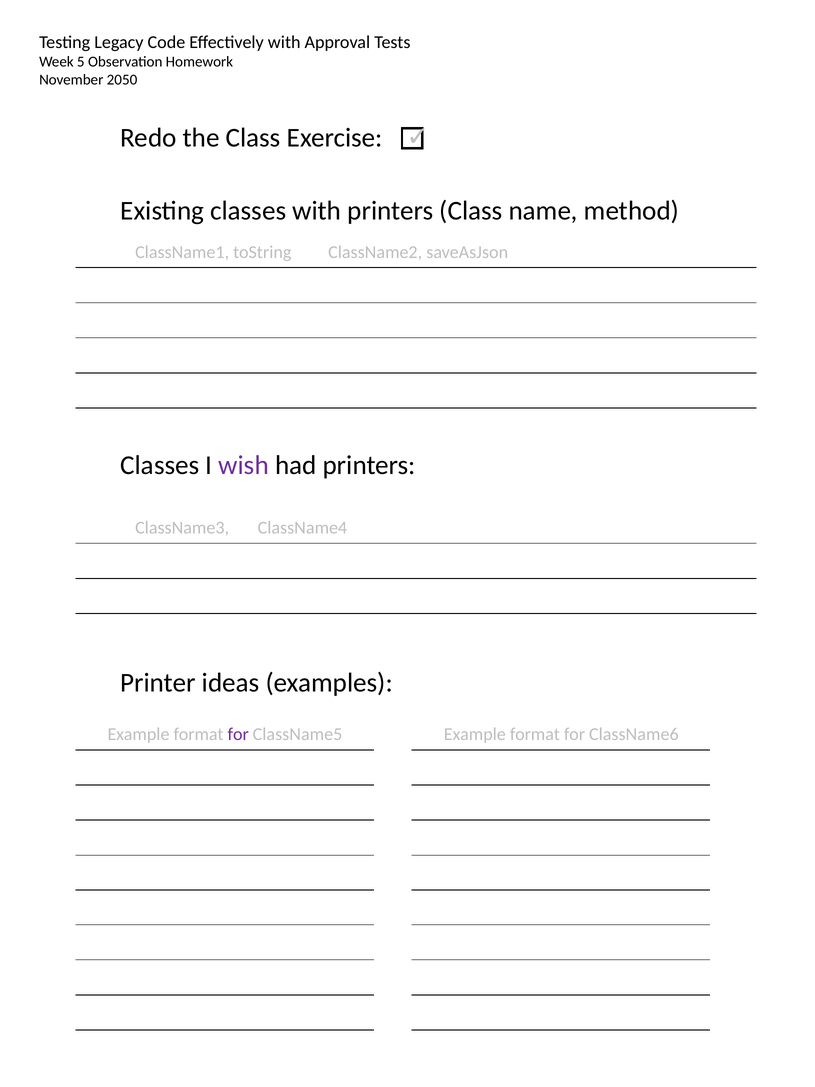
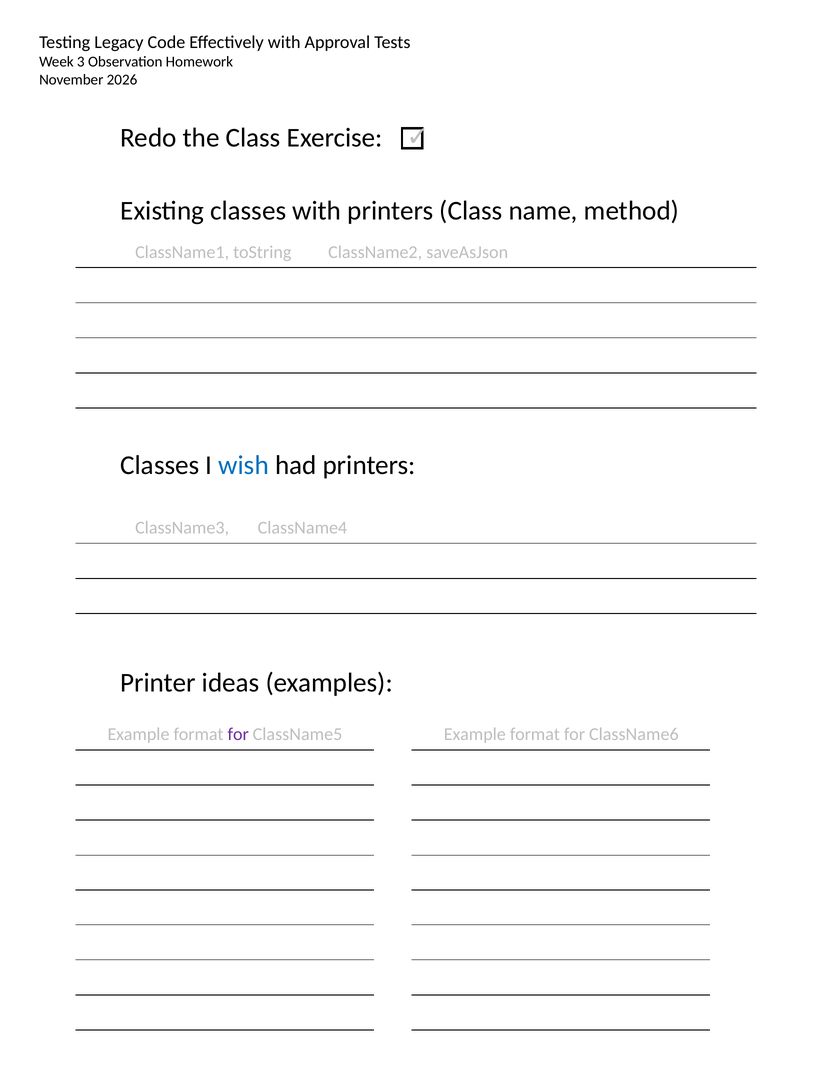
5: 5 -> 3
2050: 2050 -> 2026
wish colour: purple -> blue
